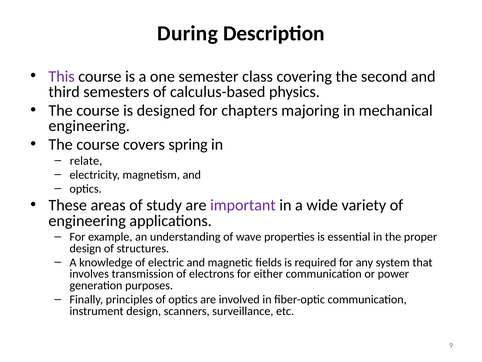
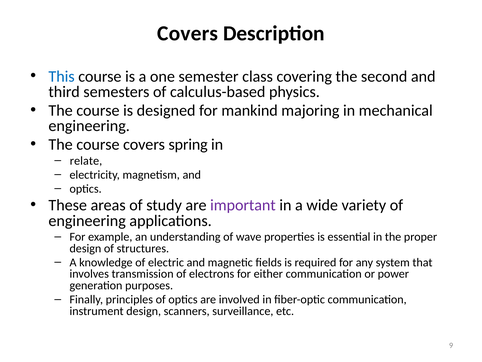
During at (188, 33): During -> Covers
This colour: purple -> blue
chapters: chapters -> mankind
